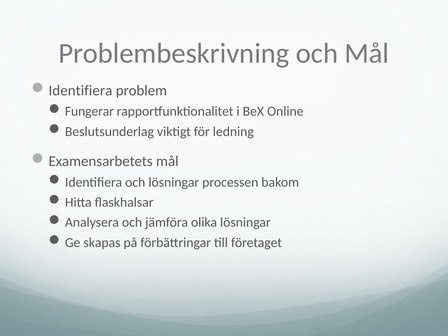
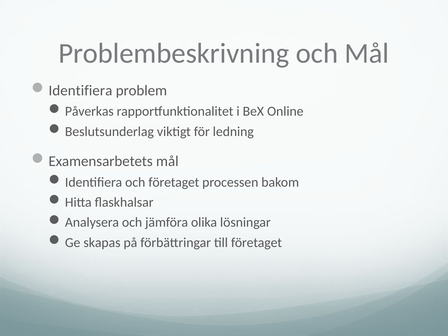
Fungerar: Fungerar -> Påverkas
och lösningar: lösningar -> företaget
